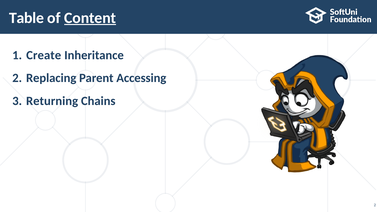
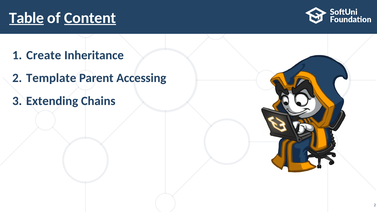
Table underline: none -> present
Replacing: Replacing -> Template
Returning: Returning -> Extending
